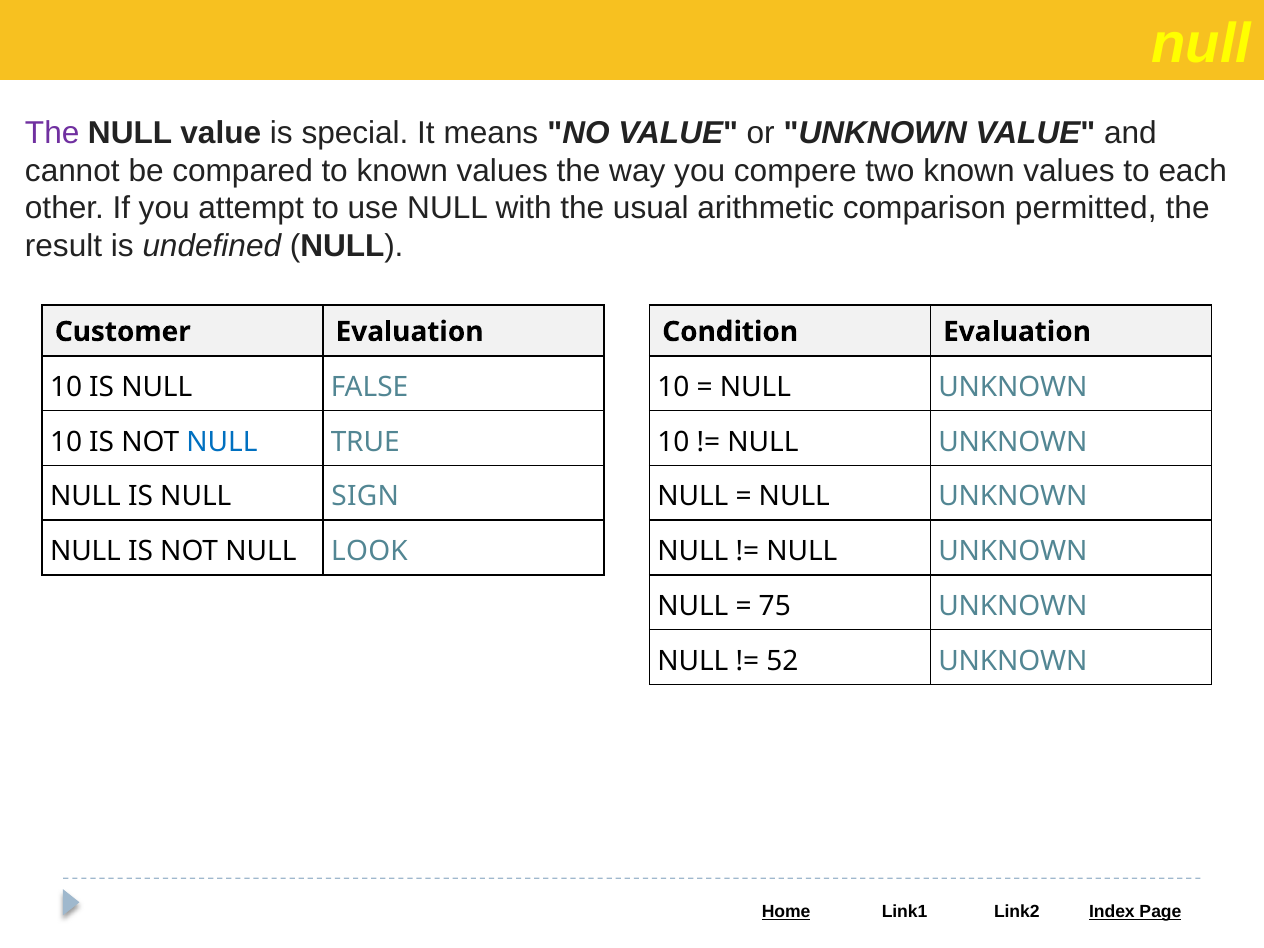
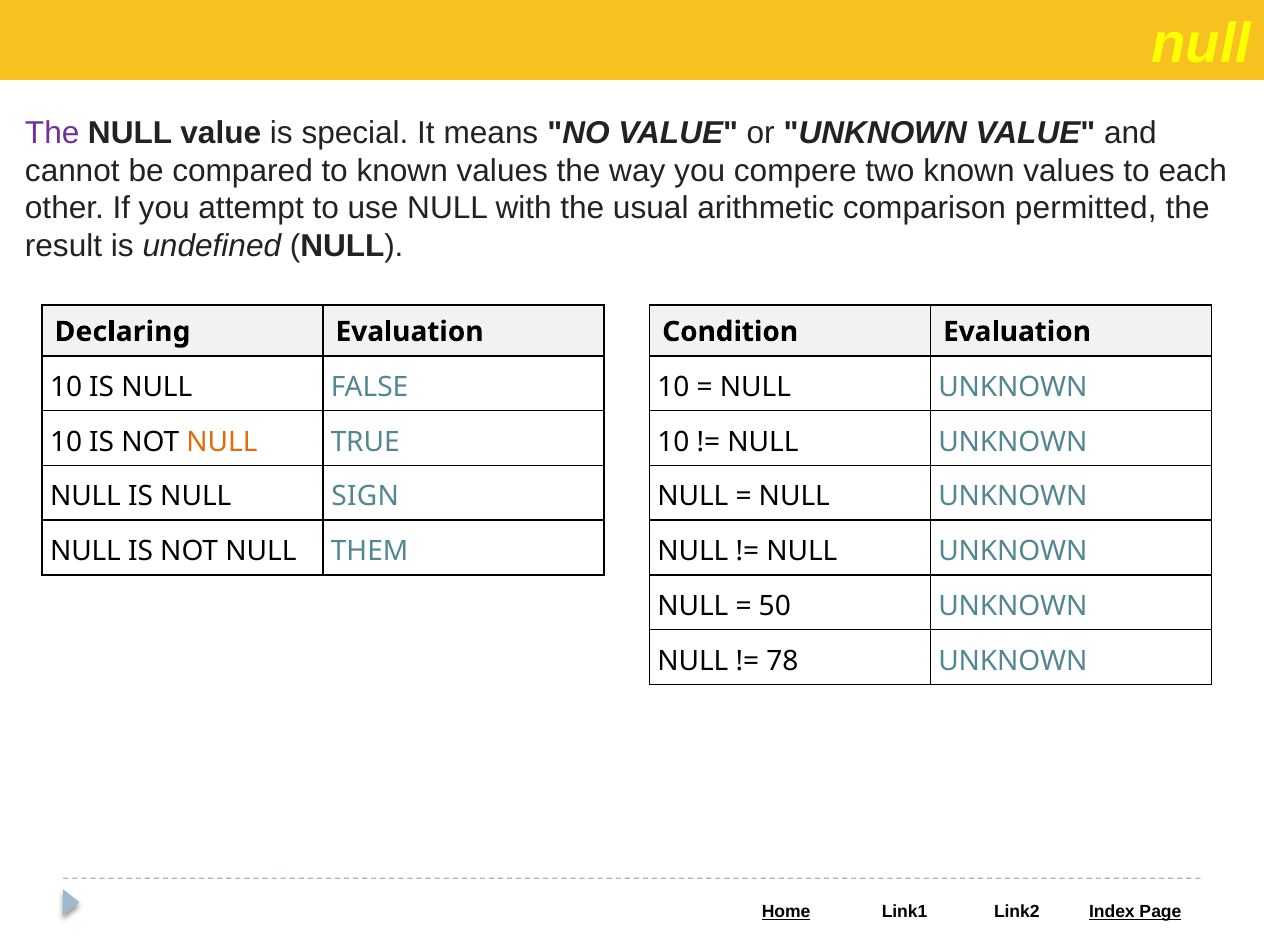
Customer: Customer -> Declaring
NULL at (222, 442) colour: blue -> orange
LOOK: LOOK -> THEM
75: 75 -> 50
52: 52 -> 78
